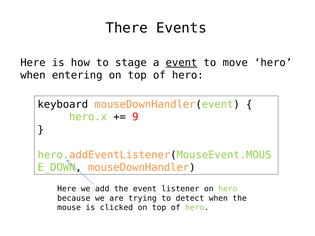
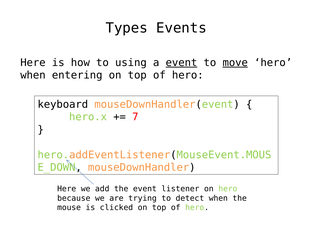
There: There -> Types
stage: stage -> using
move underline: none -> present
9: 9 -> 7
